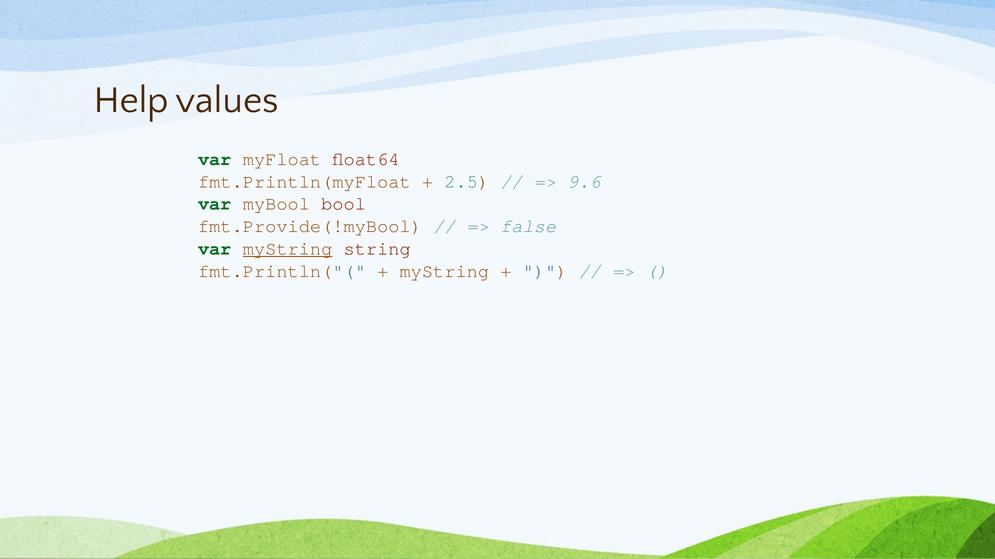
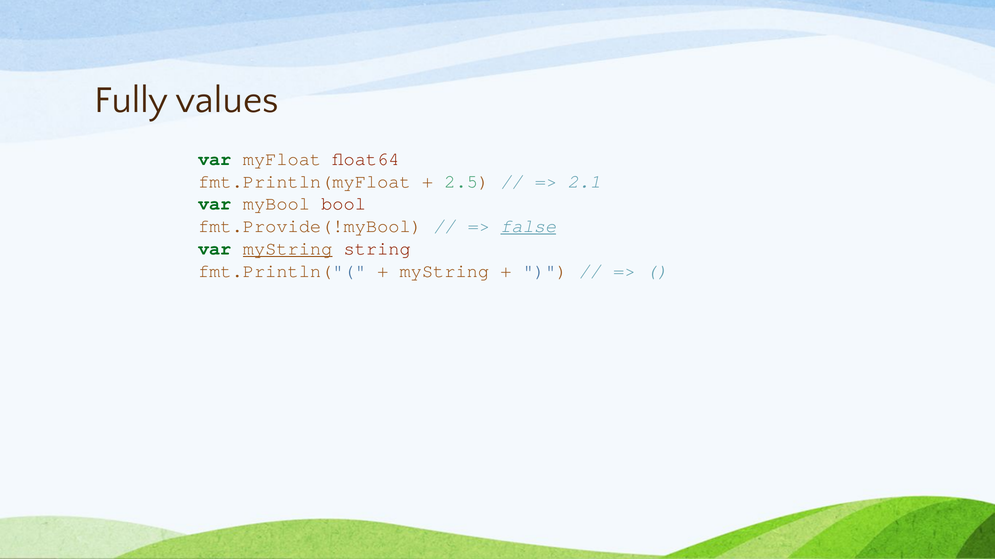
Help: Help -> Fully
9.6: 9.6 -> 2.1
false underline: none -> present
